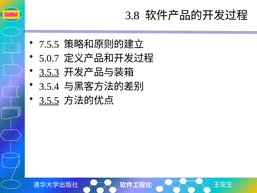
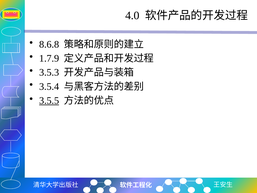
3.8: 3.8 -> 4.0
7.5.5: 7.5.5 -> 8.6.8
5.0.7: 5.0.7 -> 1.7.9
3.5.3 underline: present -> none
